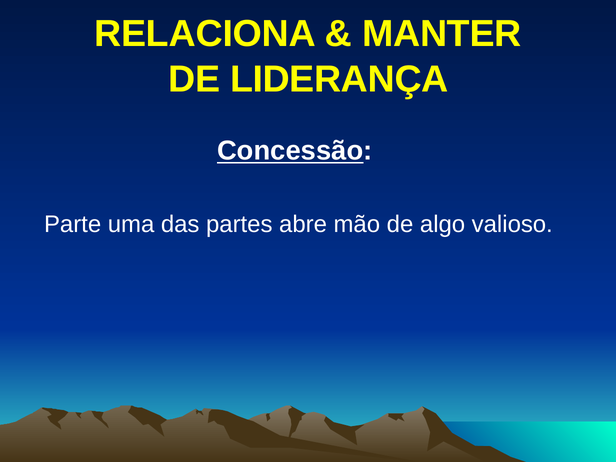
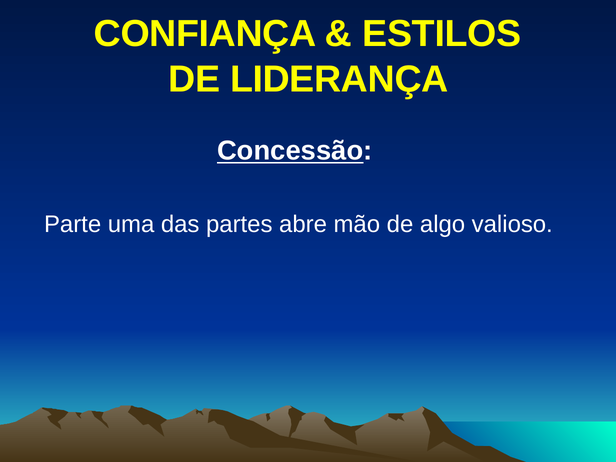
RELACIONA: RELACIONA -> CONFIANÇA
MANTER: MANTER -> ESTILOS
